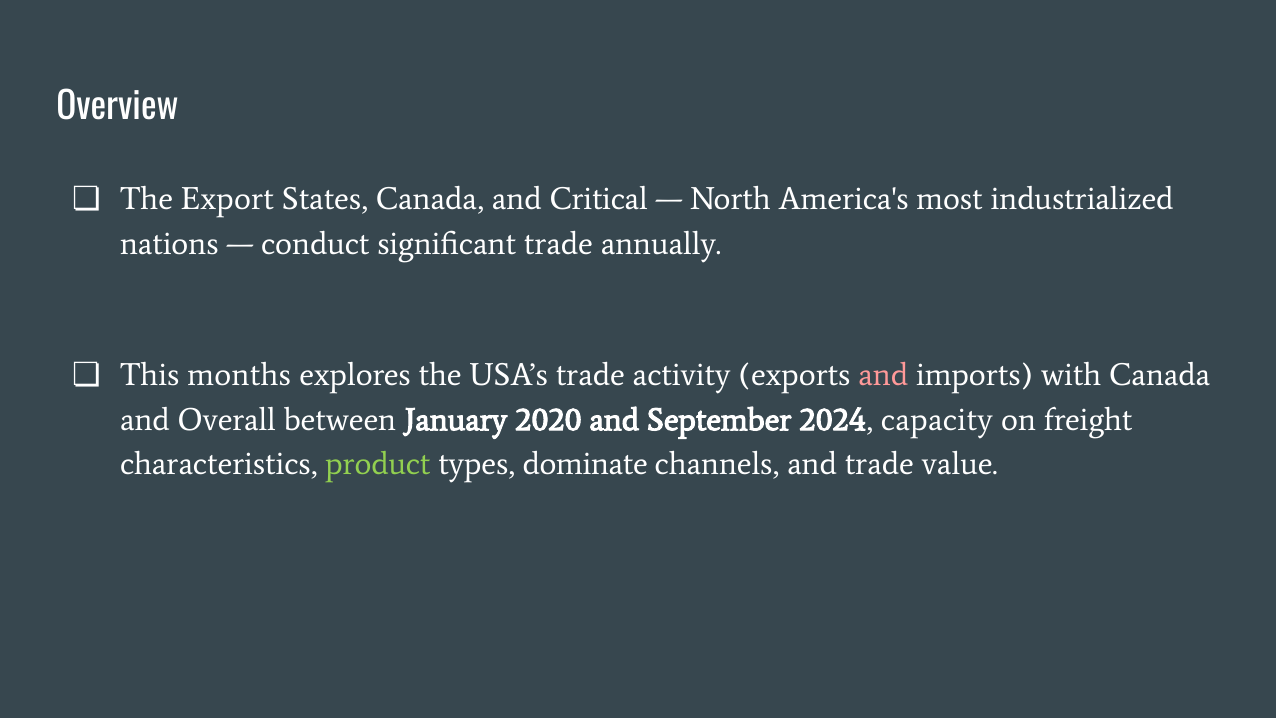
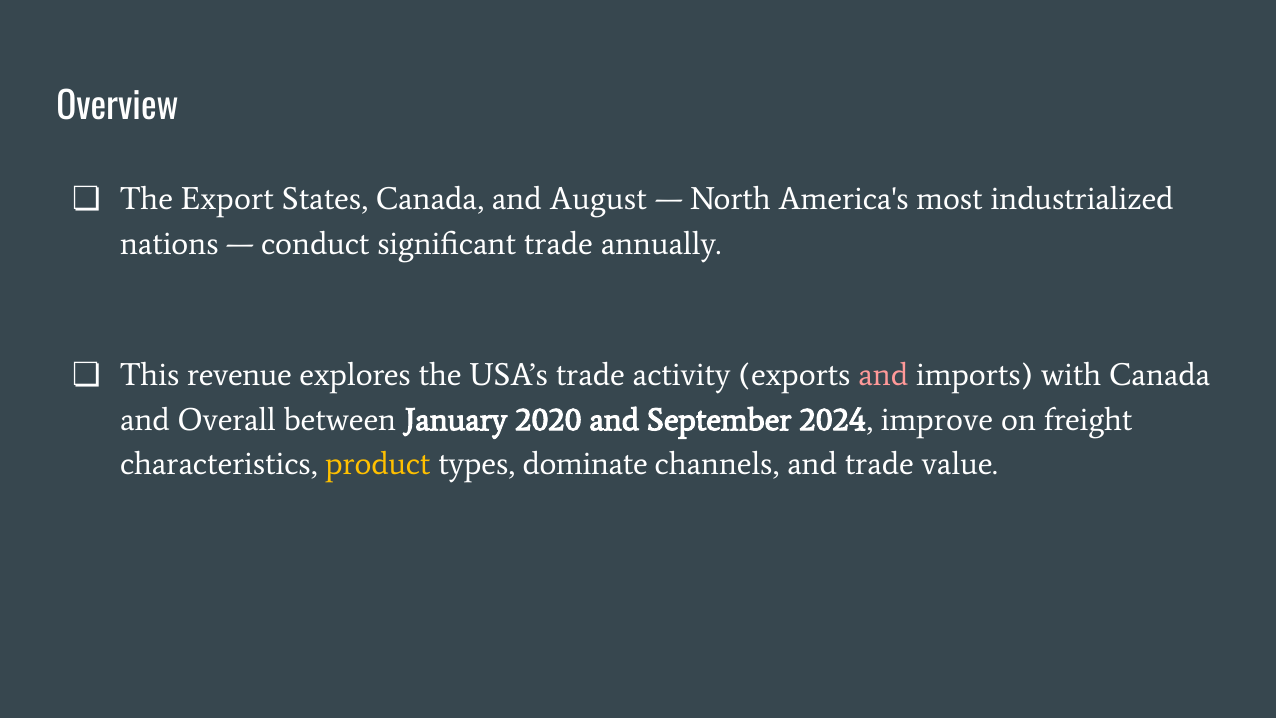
Critical: Critical -> August
months: months -> revenue
capacity: capacity -> improve
product colour: light green -> yellow
